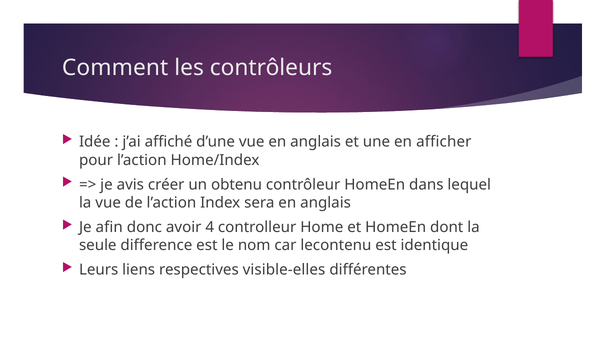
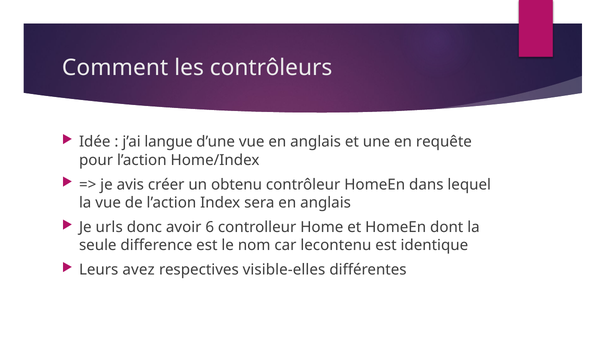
affiché: affiché -> langue
afficher: afficher -> requête
afin: afin -> urls
4: 4 -> 6
liens: liens -> avez
